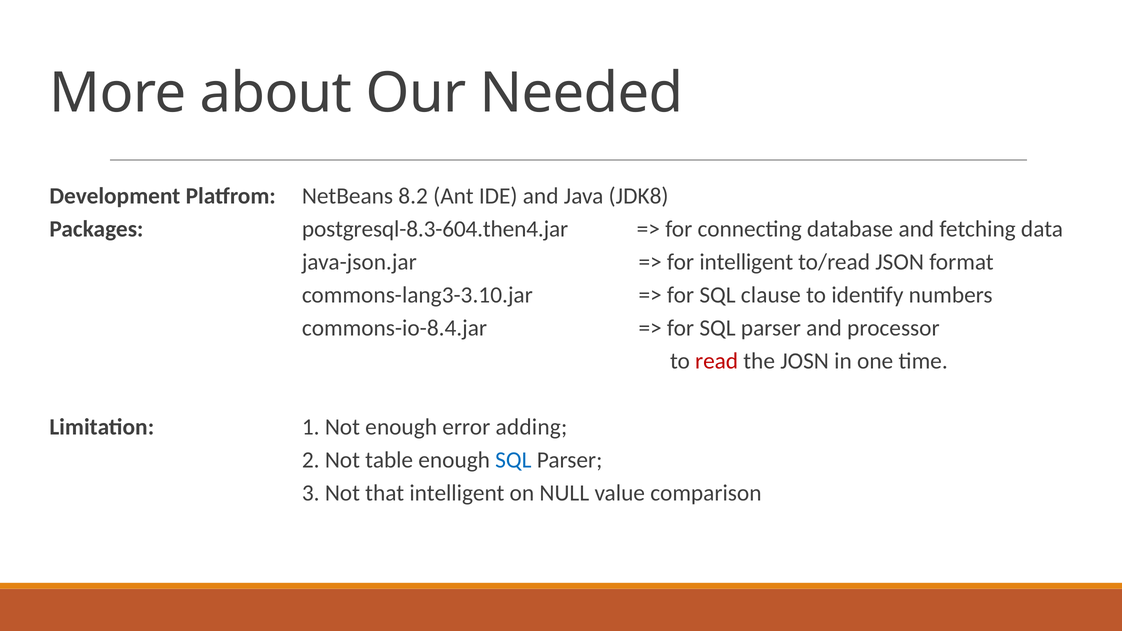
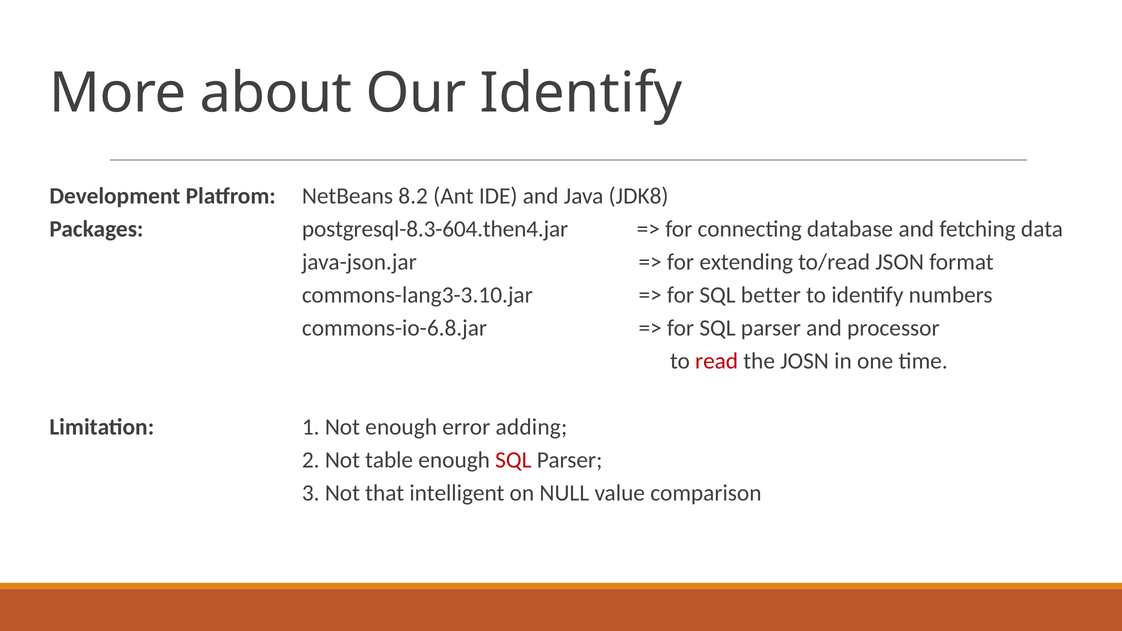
Our Needed: Needed -> Identify
for intelligent: intelligent -> extending
clause: clause -> better
commons-io-8.4.jar: commons-io-8.4.jar -> commons-io-6.8.jar
SQL at (513, 460) colour: blue -> red
